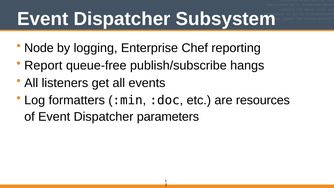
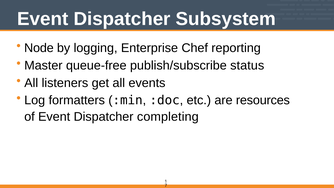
Report: Report -> Master
hangs: hangs -> status
parameters: parameters -> completing
